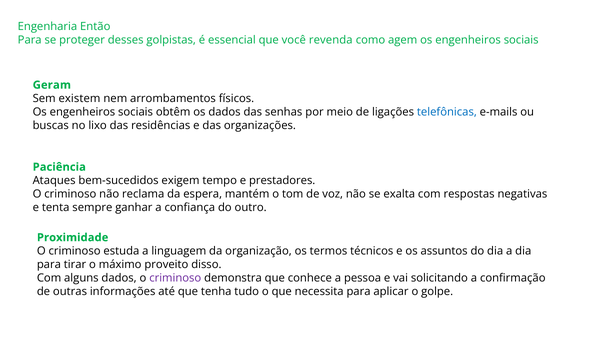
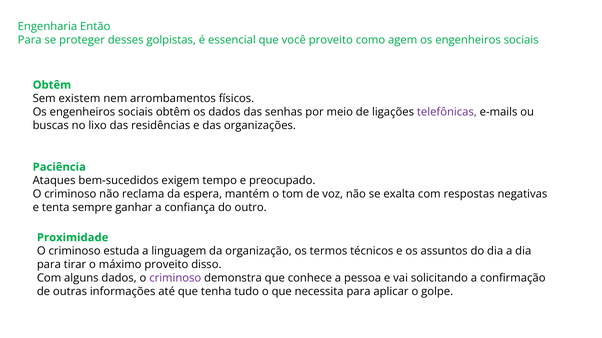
você revenda: revenda -> proveito
Geram at (52, 85): Geram -> Obtêm
telefônicas colour: blue -> purple
prestadores: prestadores -> preocupado
